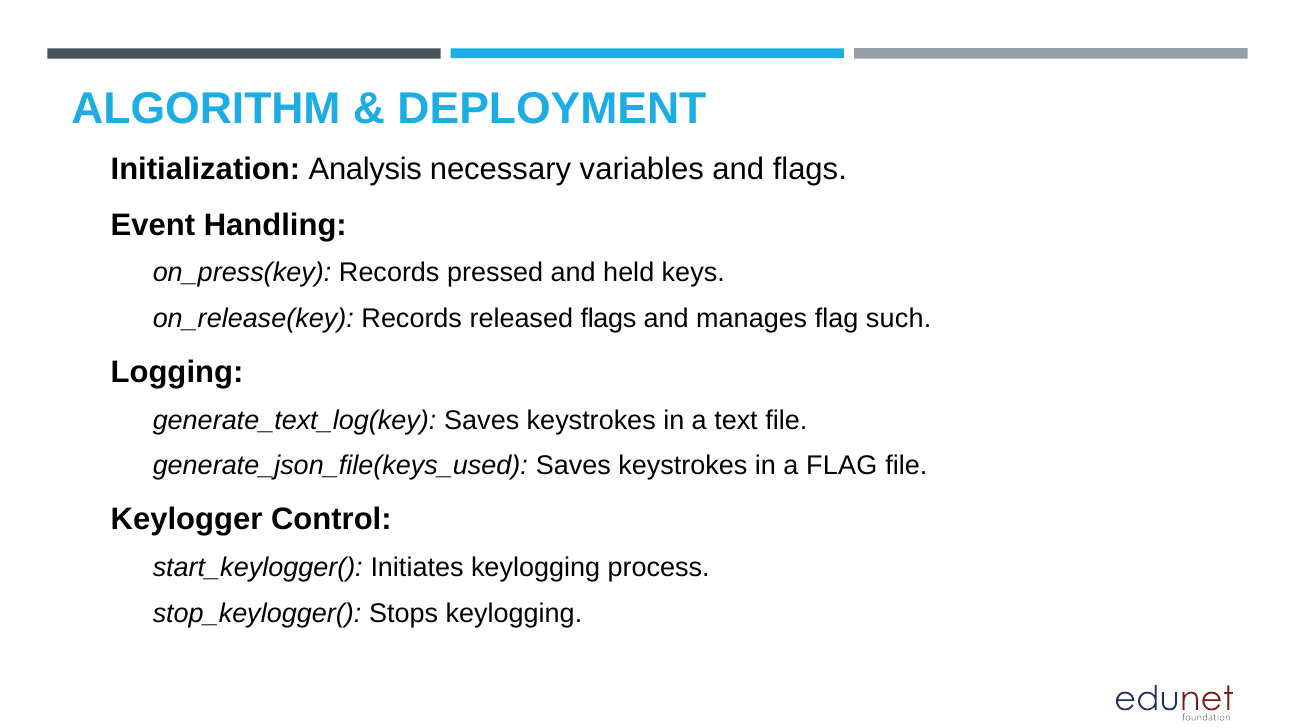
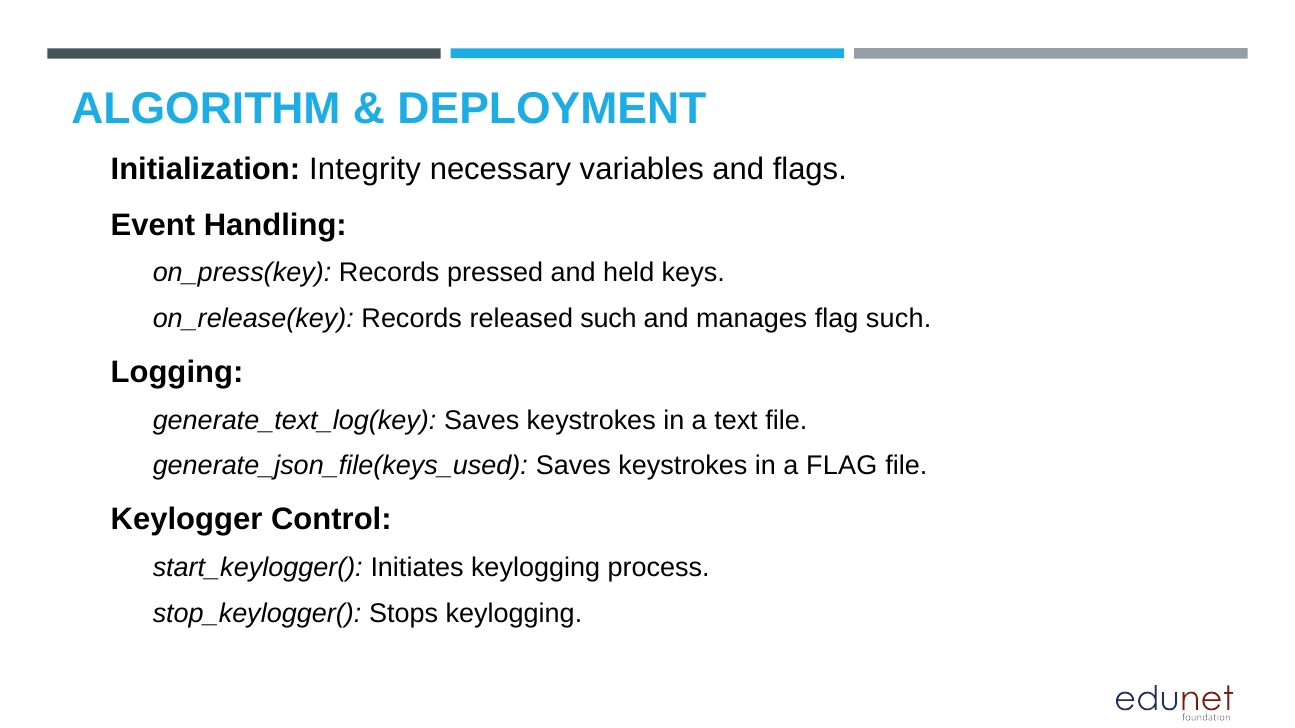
Analysis: Analysis -> Integrity
released flags: flags -> such
